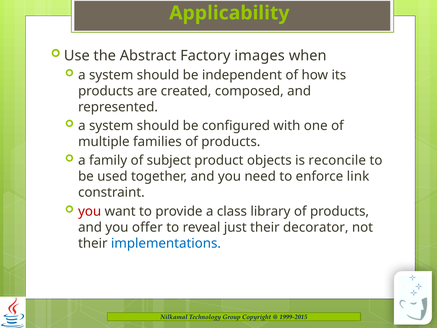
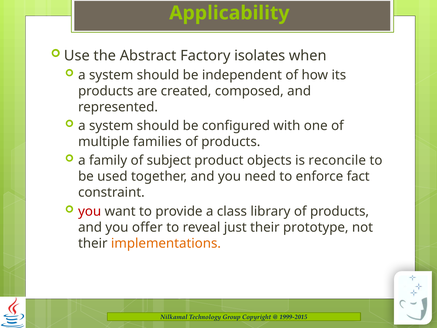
images: images -> isolates
link: link -> fact
decorator: decorator -> prototype
implementations colour: blue -> orange
